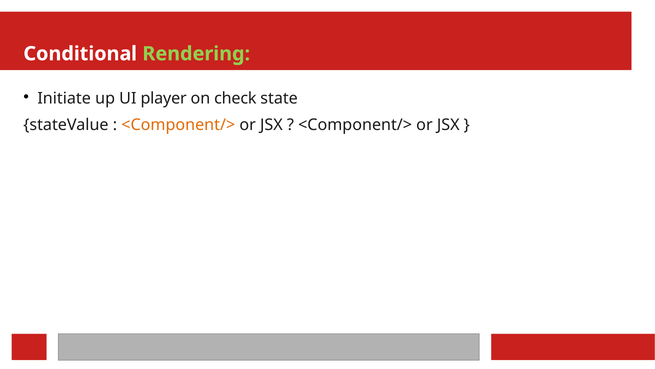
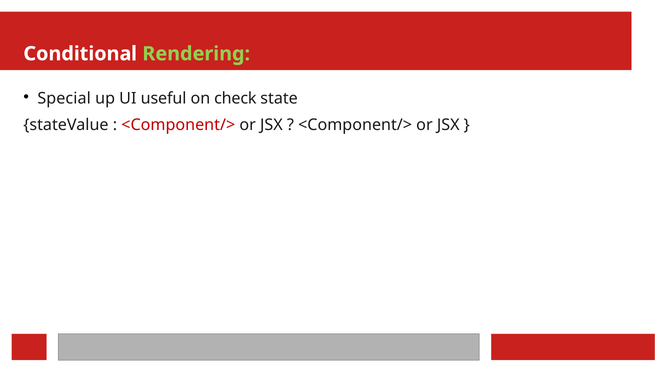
Initiate: Initiate -> Special
player: player -> useful
<Component/> at (178, 125) colour: orange -> red
